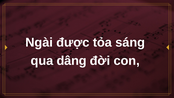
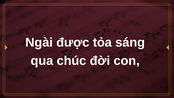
dâng: dâng -> chúc
